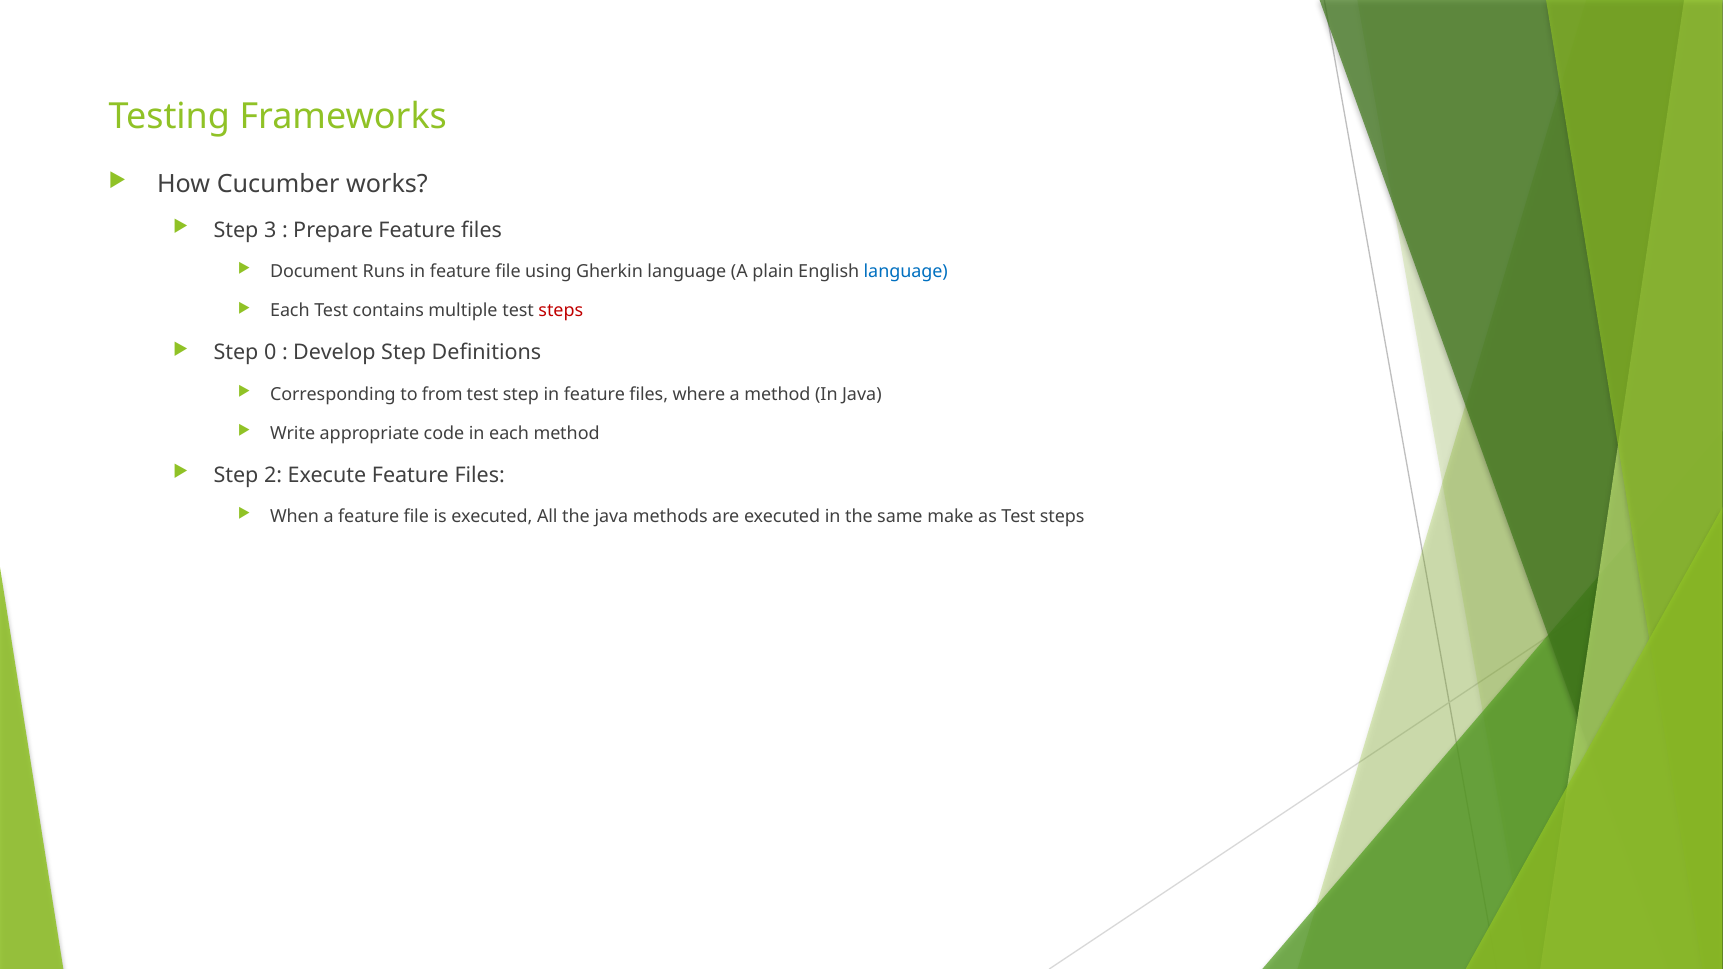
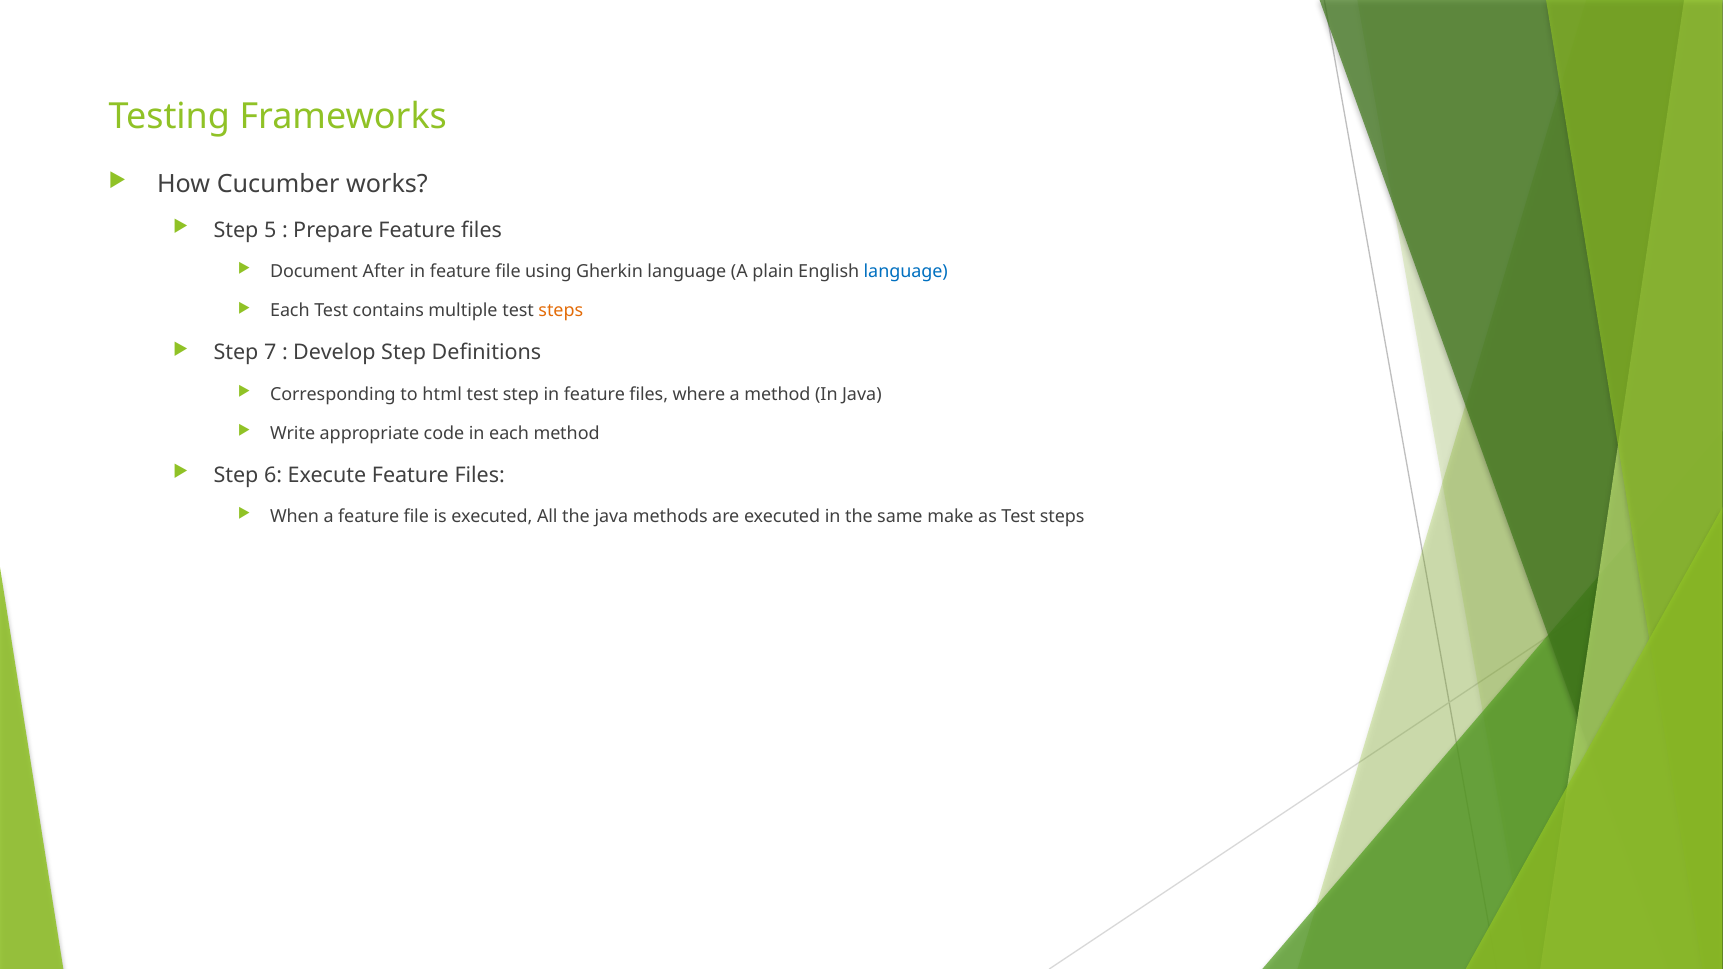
3: 3 -> 5
Runs: Runs -> After
steps at (561, 311) colour: red -> orange
0: 0 -> 7
from: from -> html
2: 2 -> 6
